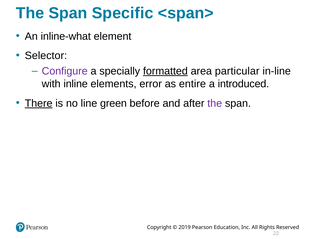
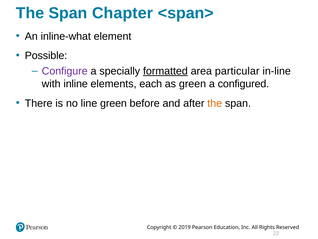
Specific: Specific -> Chapter
Selector: Selector -> Possible
error: error -> each
as entire: entire -> green
introduced: introduced -> configured
There underline: present -> none
the at (215, 103) colour: purple -> orange
